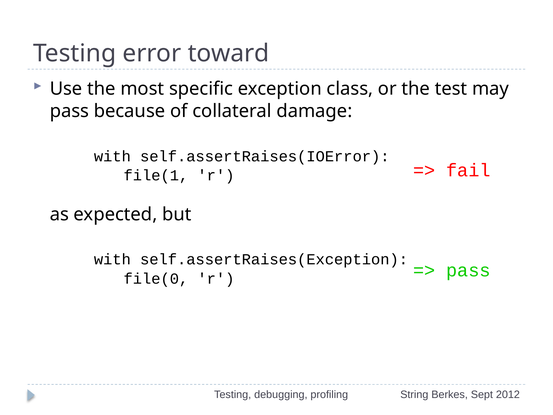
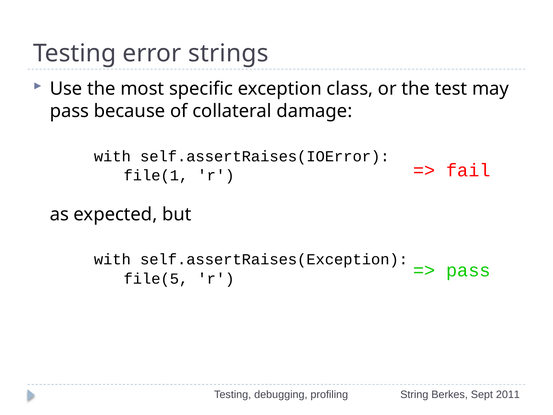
toward: toward -> strings
file(0: file(0 -> file(5
2012: 2012 -> 2011
